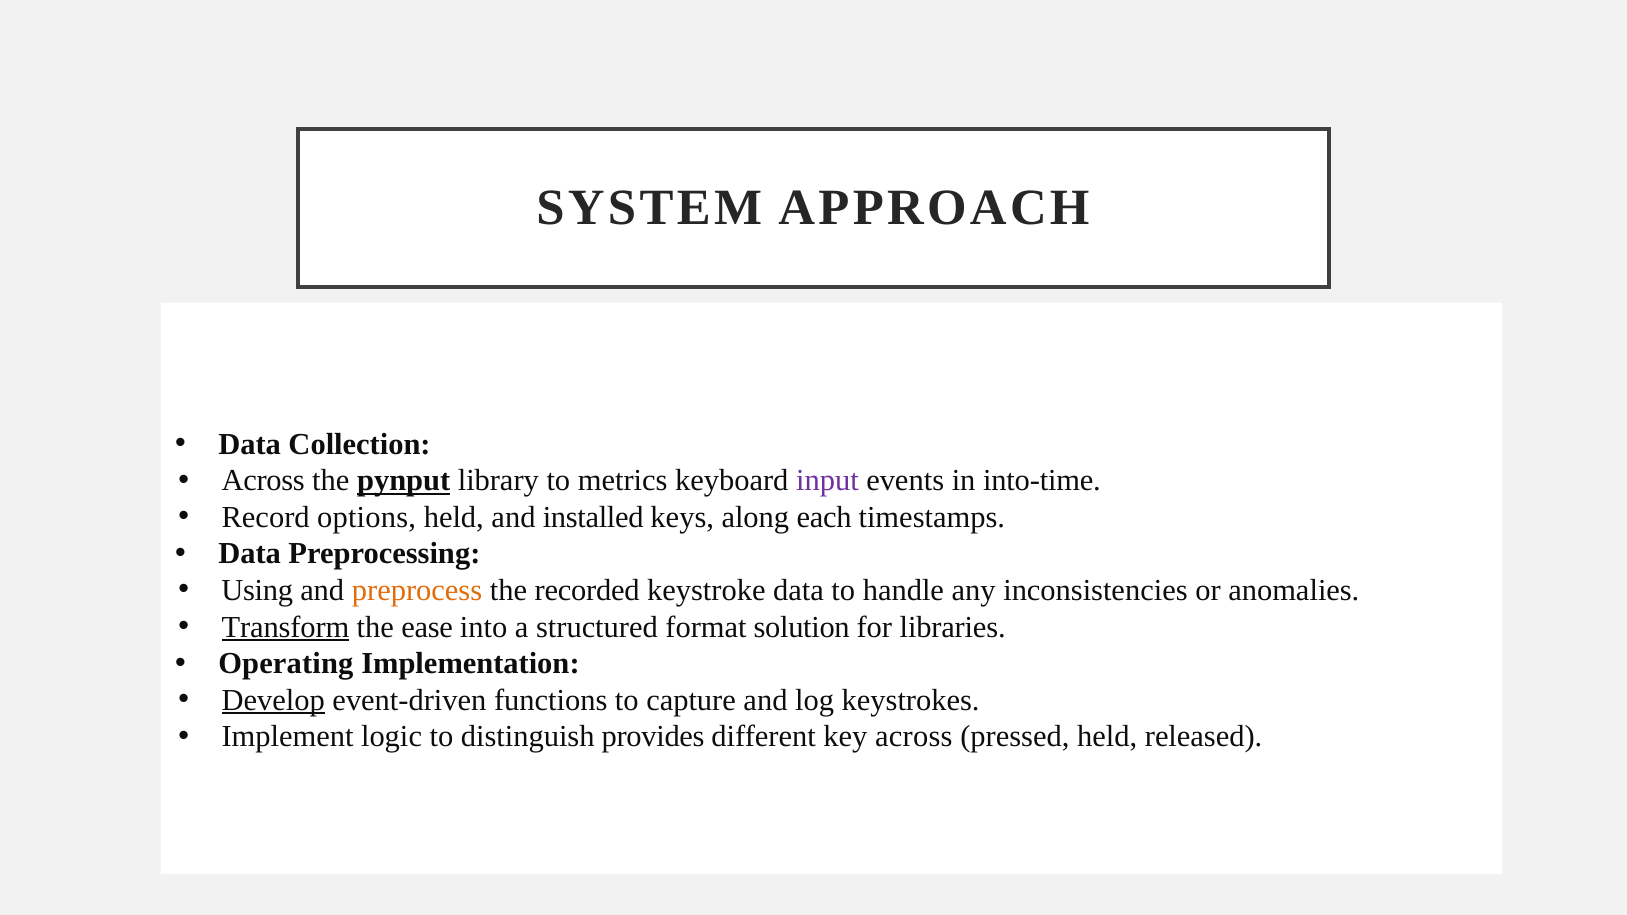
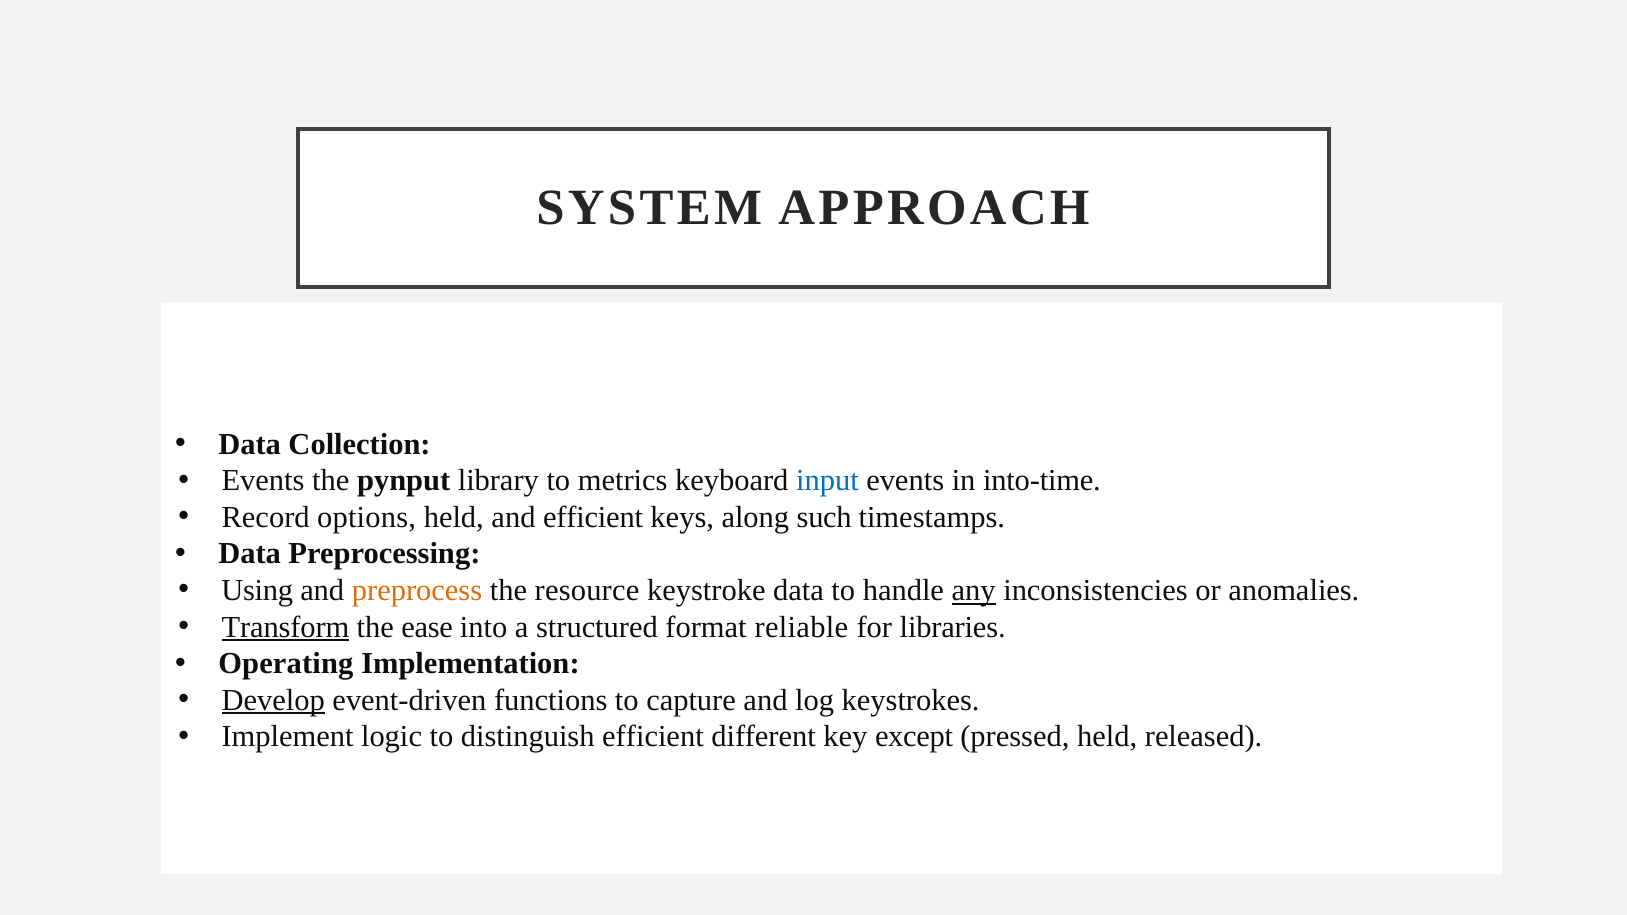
Across at (263, 481): Across -> Events
pynput underline: present -> none
input colour: purple -> blue
and installed: installed -> efficient
each: each -> such
recorded: recorded -> resource
any underline: none -> present
solution: solution -> reliable
distinguish provides: provides -> efficient
key across: across -> except
